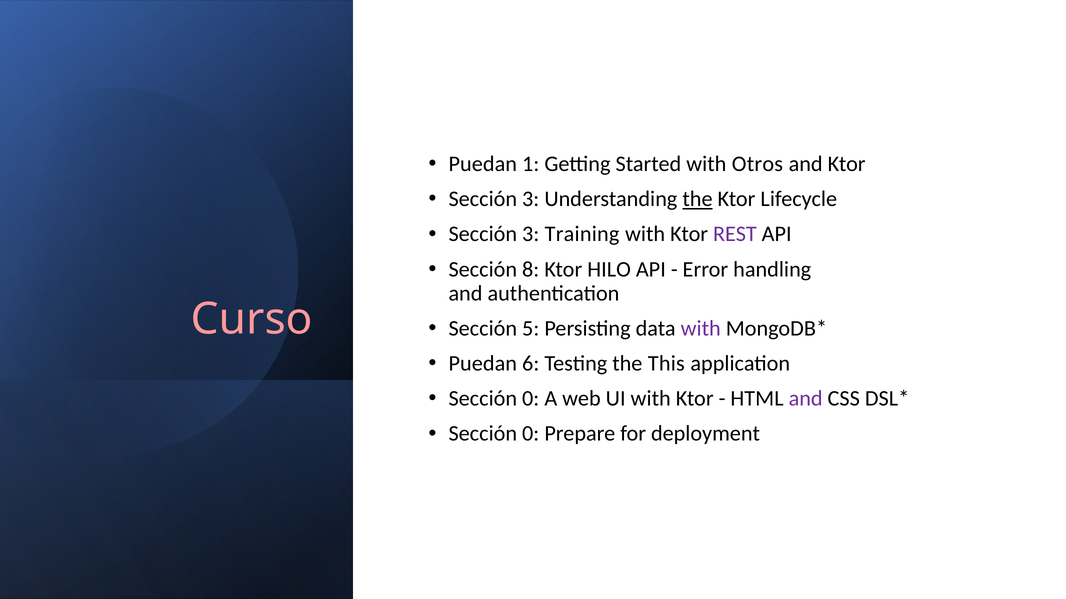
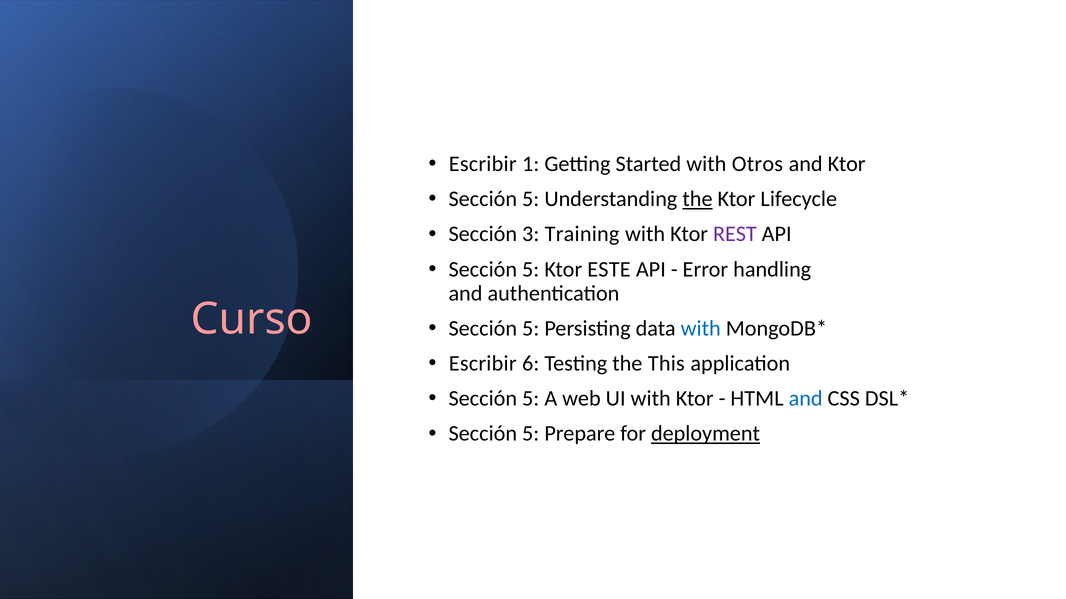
Puedan at (483, 164): Puedan -> Escribir
3 at (531, 199): 3 -> 5
8 at (531, 270): 8 -> 5
HILO: HILO -> ESTE
with at (701, 329) colour: purple -> blue
Puedan at (483, 364): Puedan -> Escribir
0 at (531, 399): 0 -> 5
and at (806, 399) colour: purple -> blue
0 at (531, 434): 0 -> 5
deployment underline: none -> present
